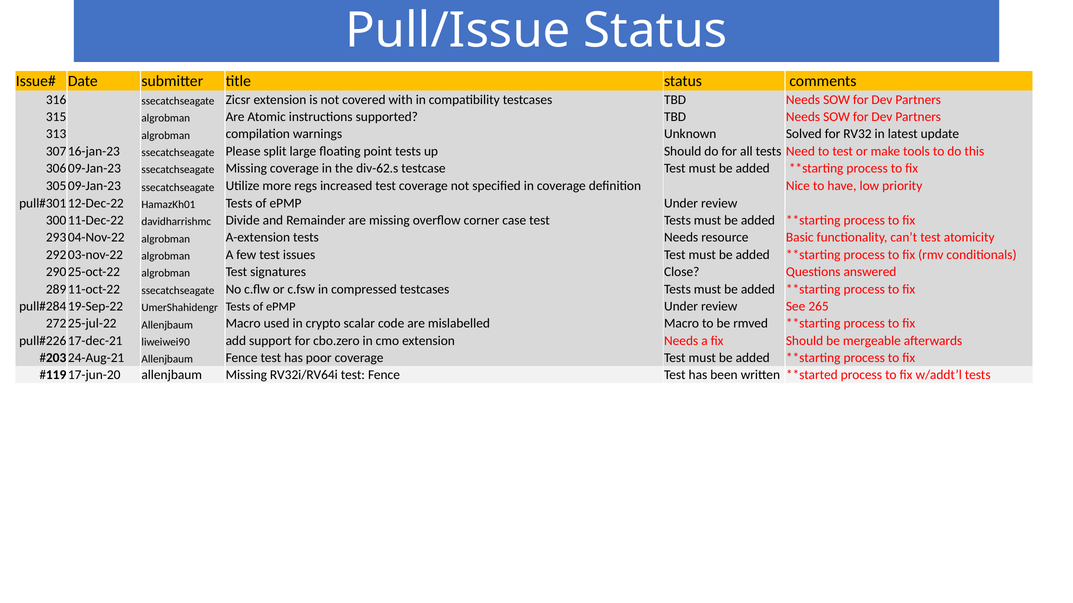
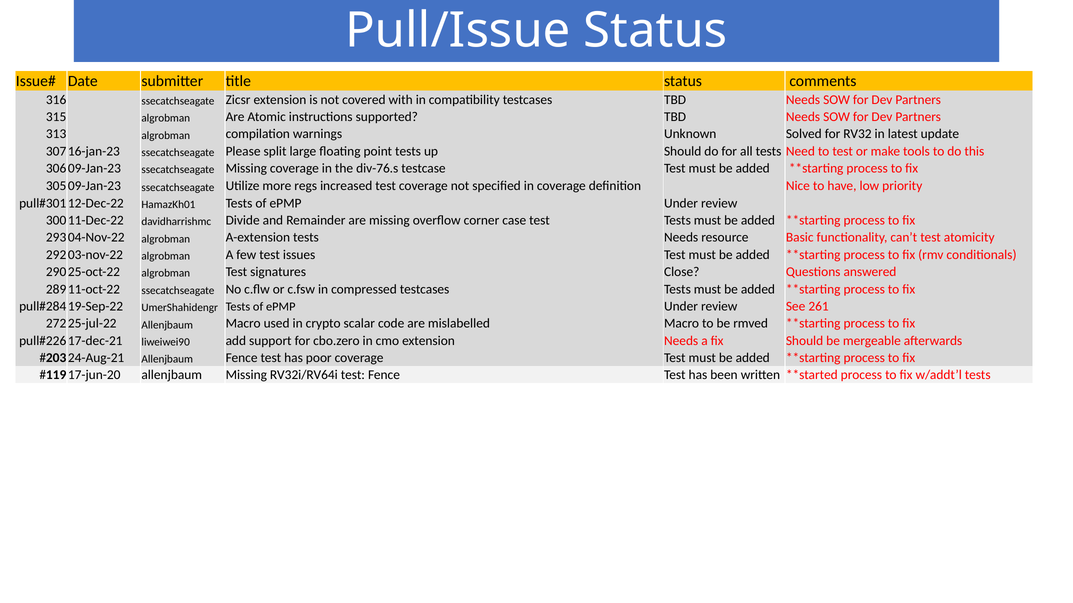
div-62.s: div-62.s -> div-76.s
265: 265 -> 261
